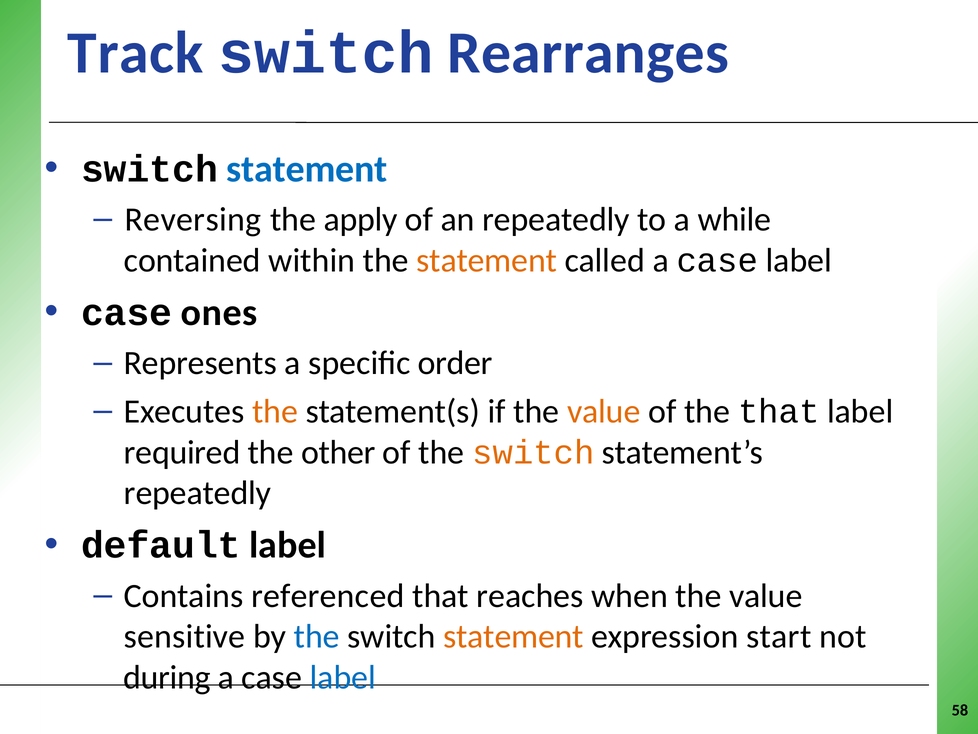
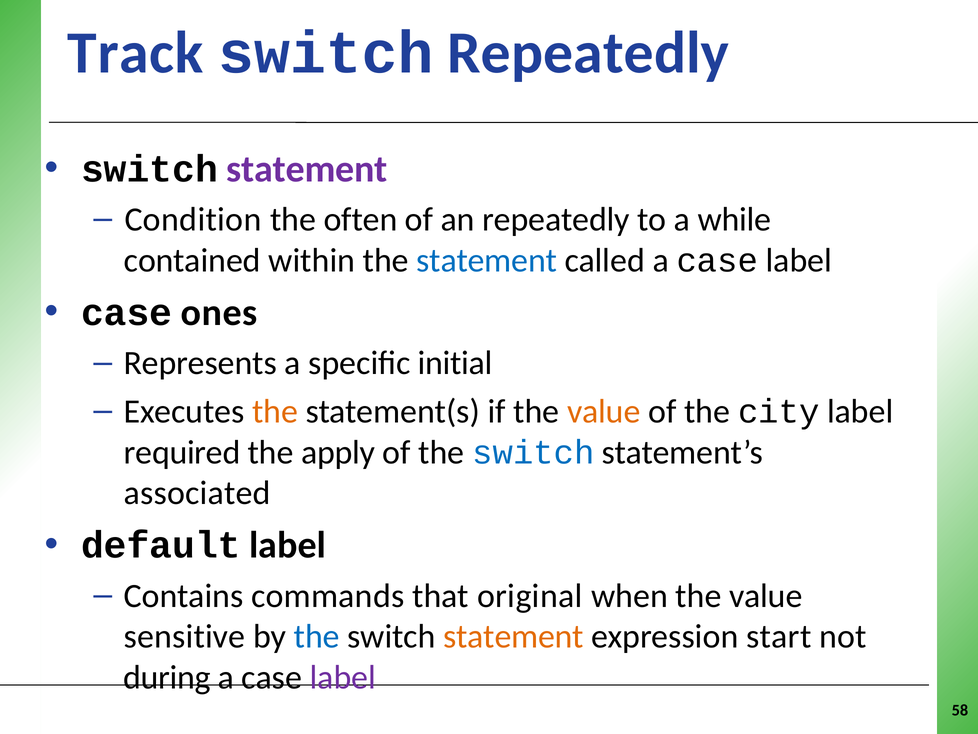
switch Rearranges: Rearranges -> Repeatedly
statement at (307, 169) colour: blue -> purple
Reversing: Reversing -> Condition
apply: apply -> often
statement at (487, 260) colour: orange -> blue
order: order -> initial
the that: that -> city
other: other -> apply
switch at (533, 452) colour: orange -> blue
repeatedly at (198, 493): repeatedly -> associated
referenced: referenced -> commands
reaches: reaches -> original
label at (343, 677) colour: blue -> purple
